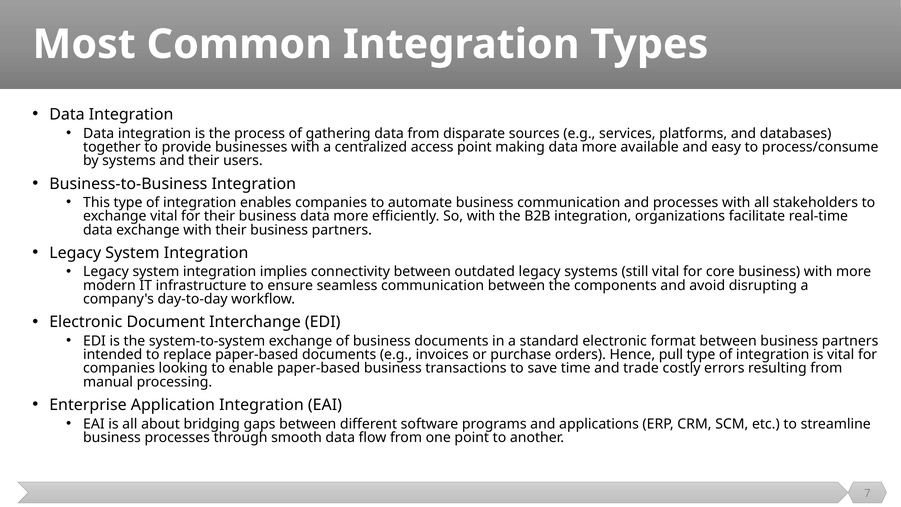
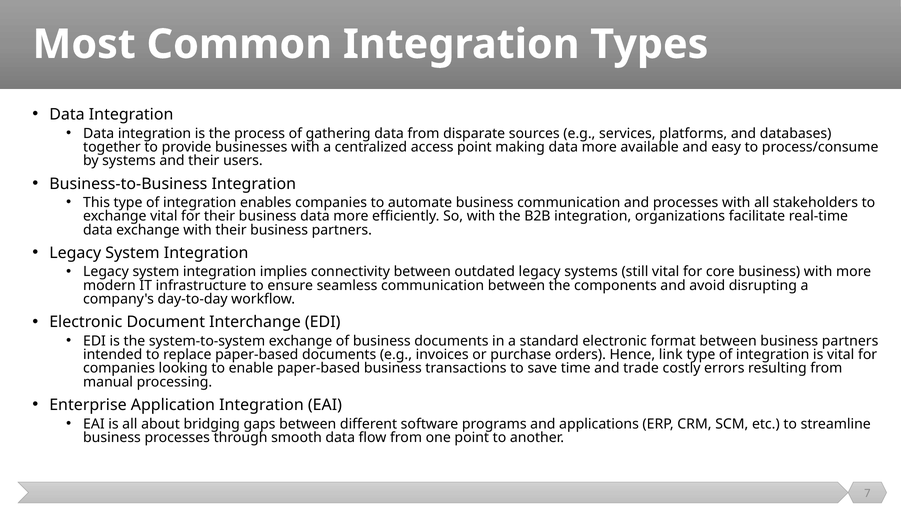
pull: pull -> link
